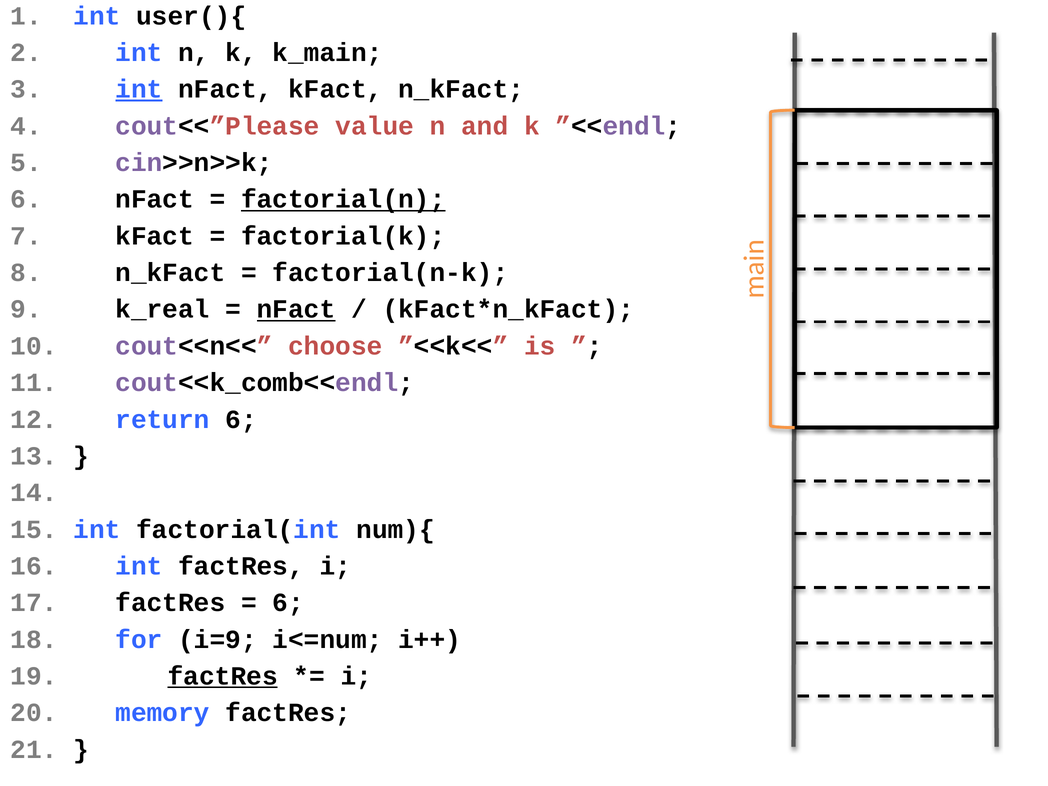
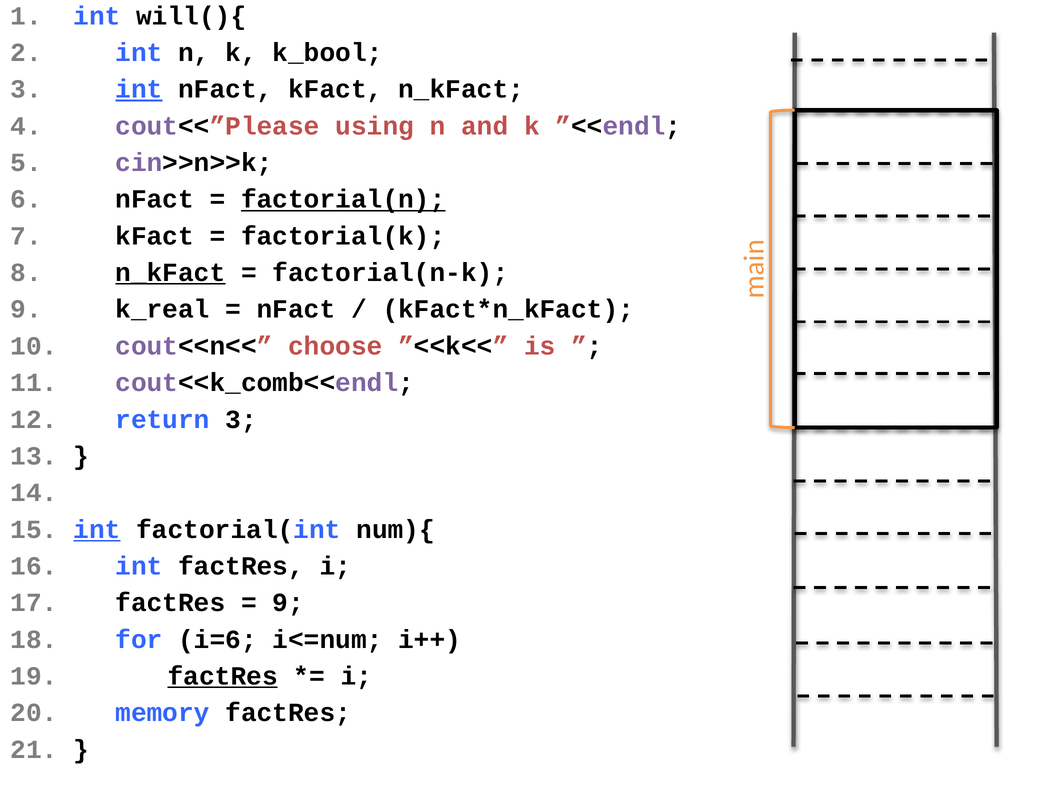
user(){: user(){ -> will(){
k_main: k_main -> k_bool
value: value -> using
n_kFact at (170, 273) underline: none -> present
nFact at (296, 309) underline: present -> none
return 6: 6 -> 3
int at (97, 529) underline: none -> present
6 at (288, 603): 6 -> 9
i=9: i=9 -> i=6
